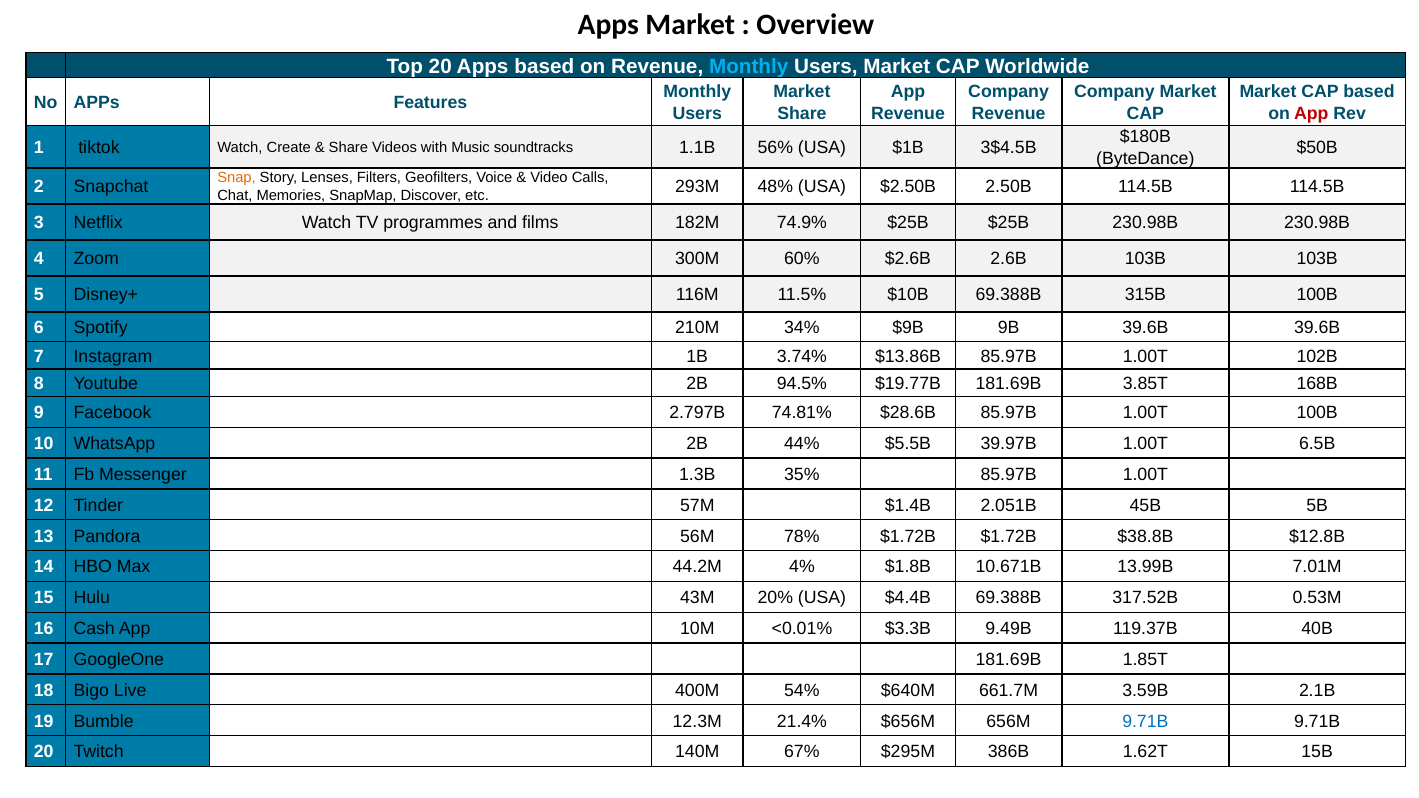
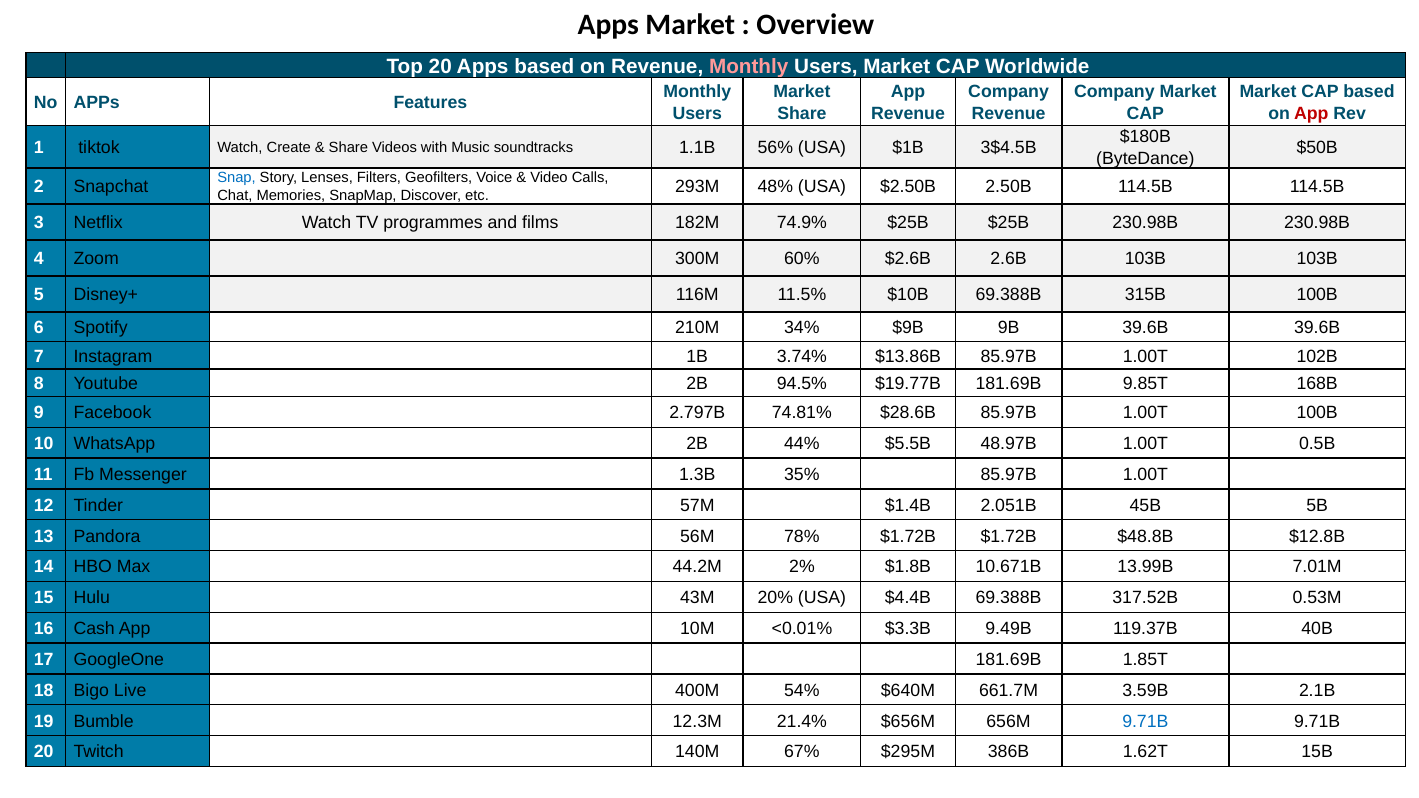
Monthly at (749, 66) colour: light blue -> pink
Snap colour: orange -> blue
3.85T: 3.85T -> 9.85T
39.97B: 39.97B -> 48.97B
6.5B: 6.5B -> 0.5B
$38.8B: $38.8B -> $48.8B
4%: 4% -> 2%
